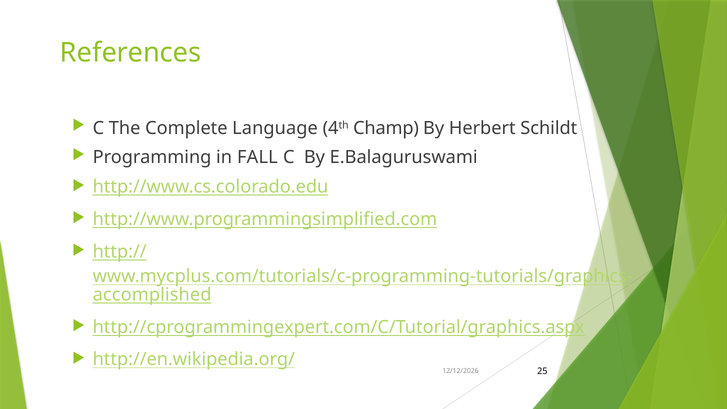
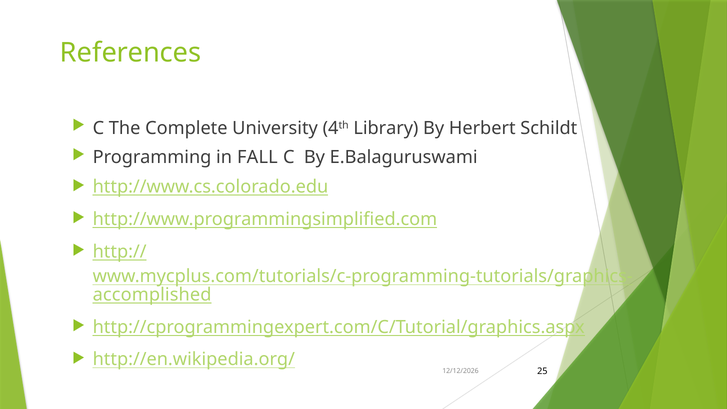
Language: Language -> University
Champ: Champ -> Library
